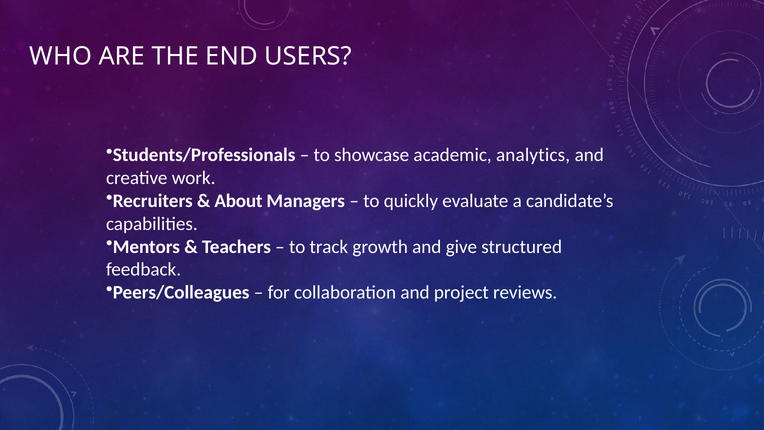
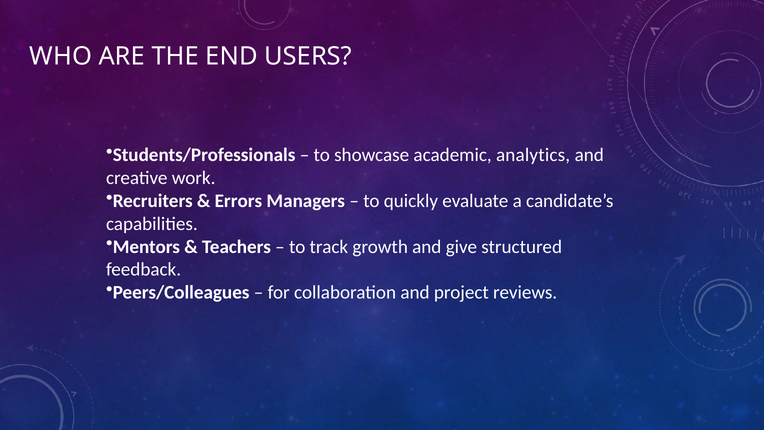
About: About -> Errors
